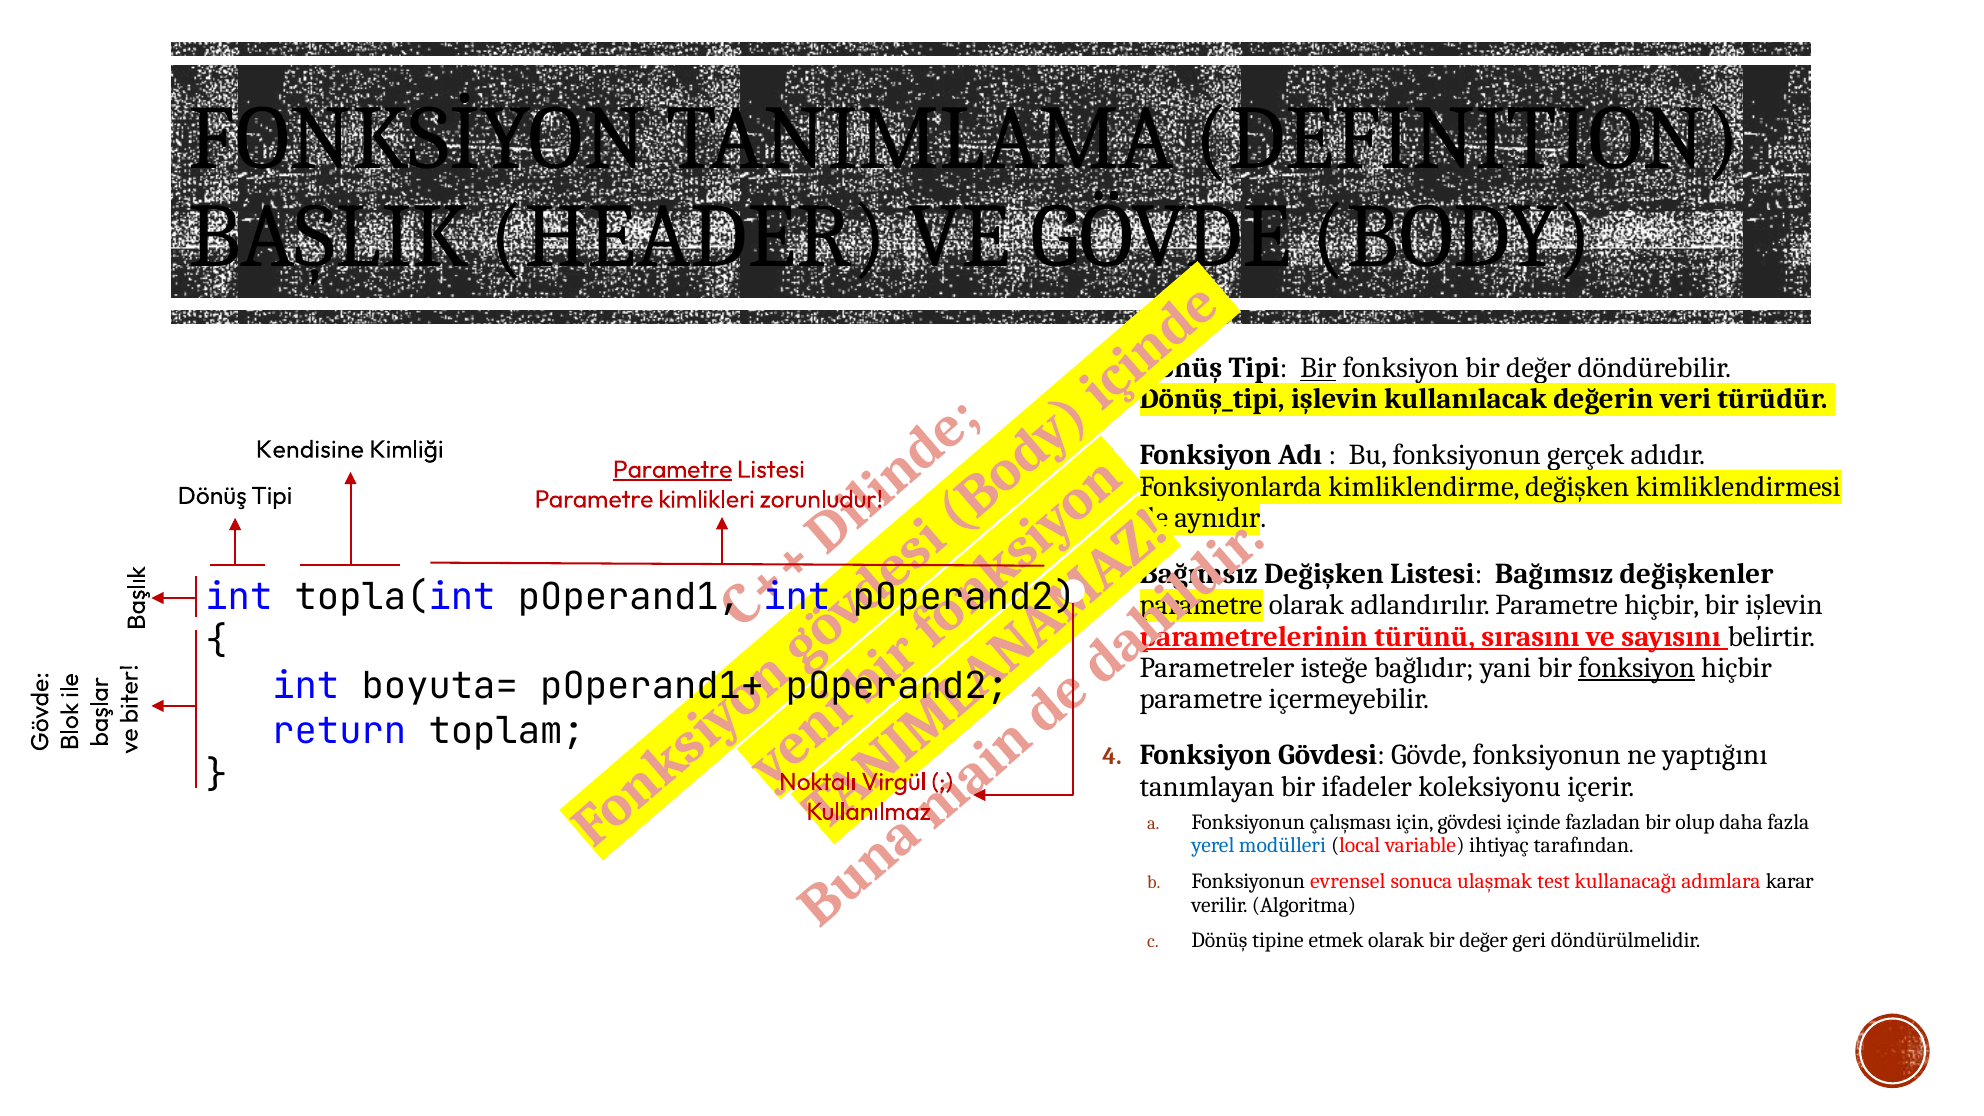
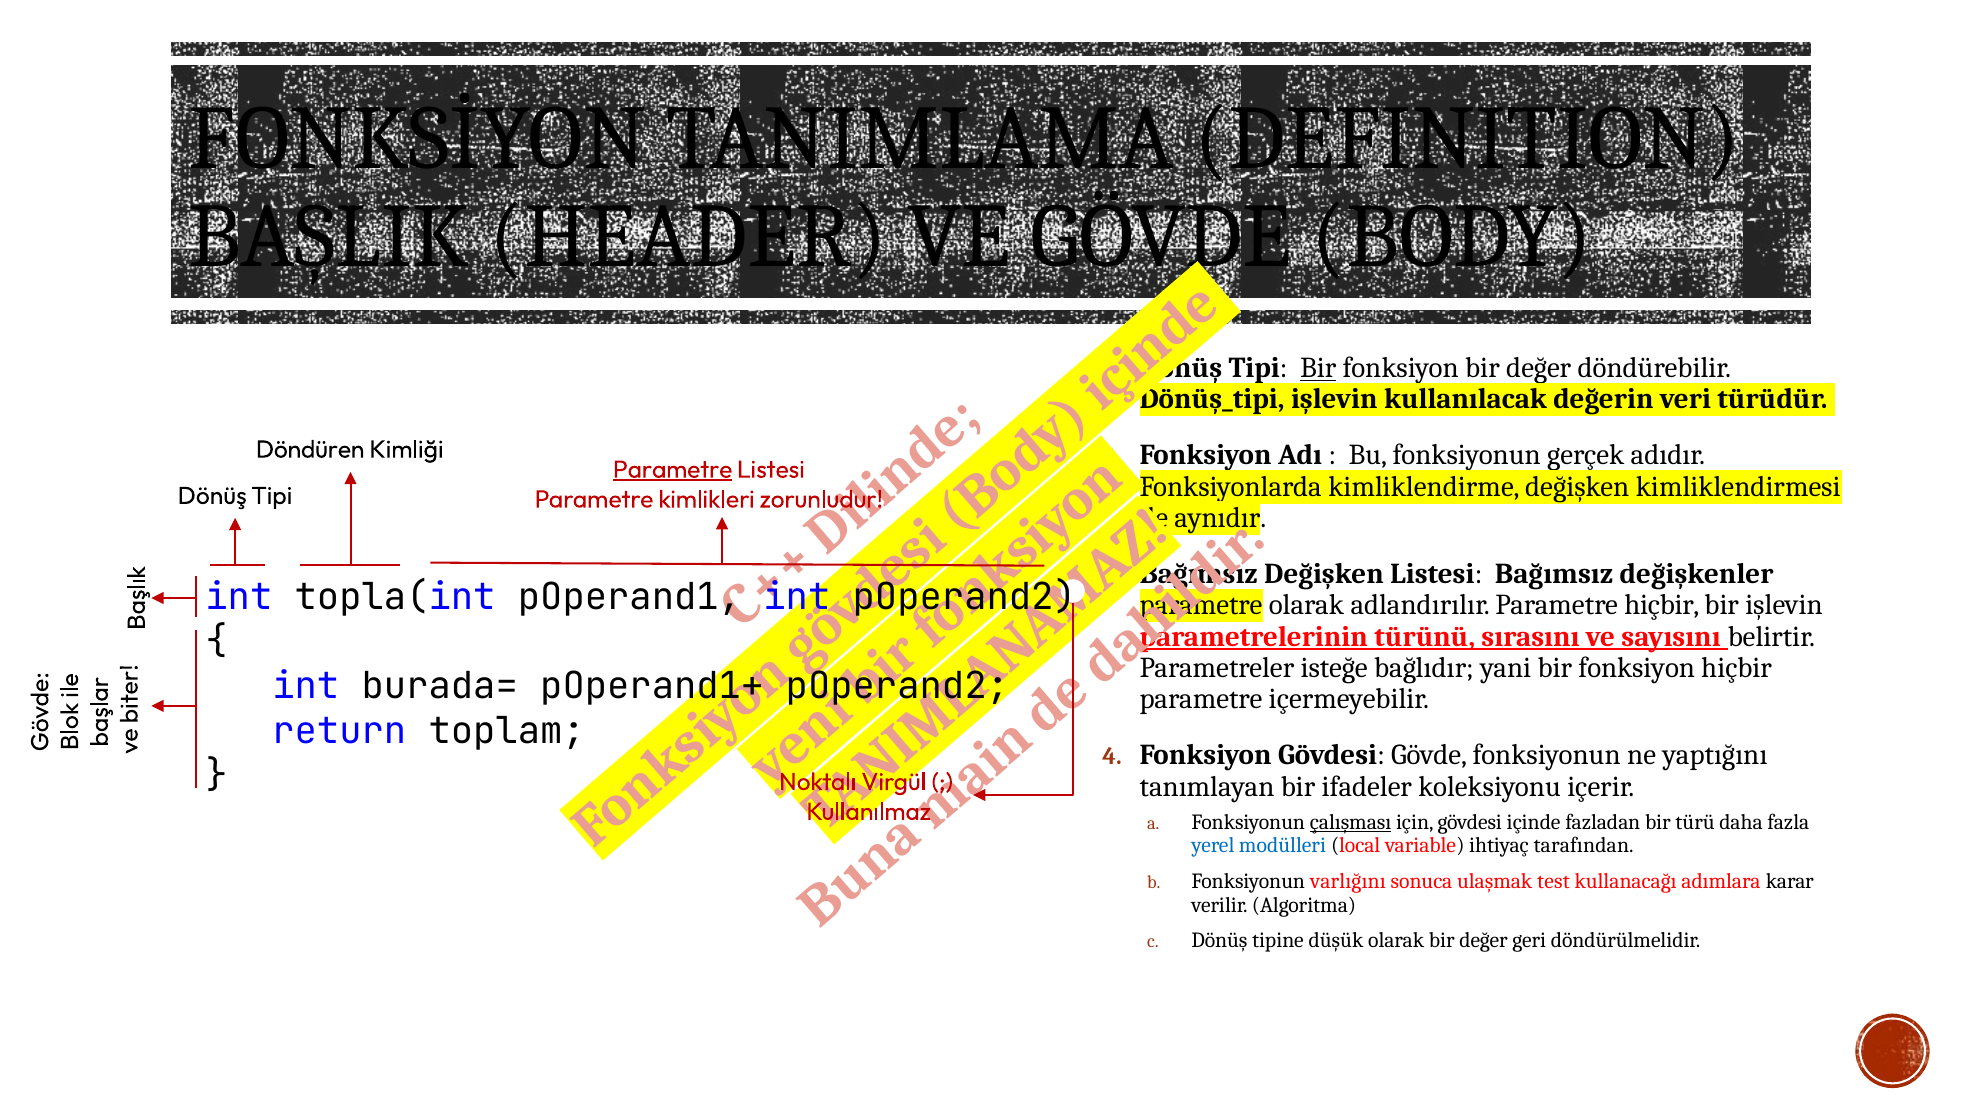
Kendisine: Kendisine -> Döndüren
fonksiyon at (1637, 668) underline: present -> none
boyuta=: boyuta= -> burada=
çalışması underline: none -> present
olup: olup -> türü
evrensel: evrensel -> varlığını
etmek: etmek -> düşük
